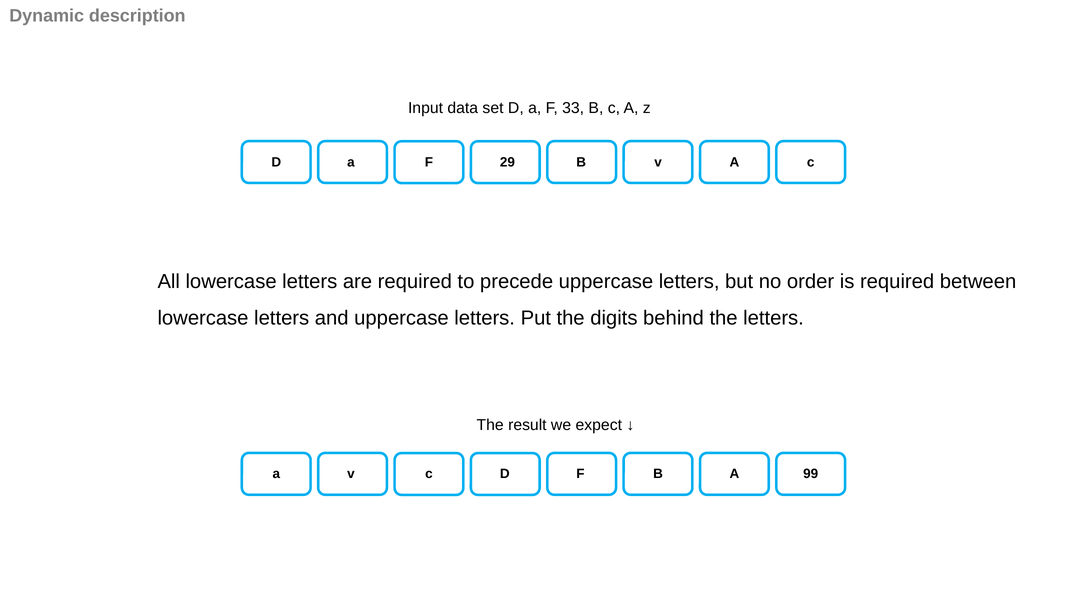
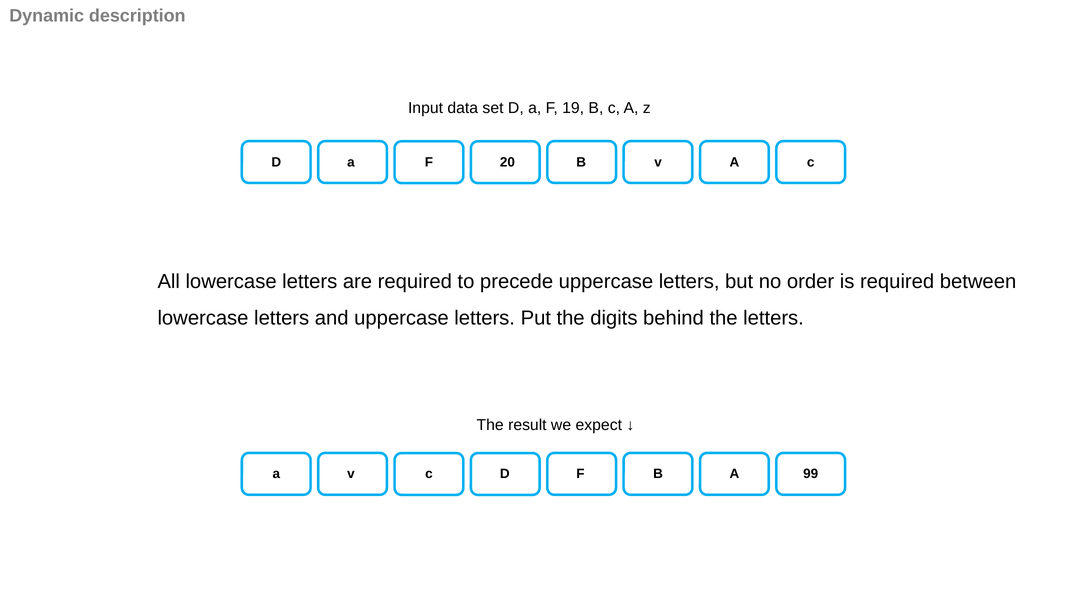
33: 33 -> 19
29: 29 -> 20
